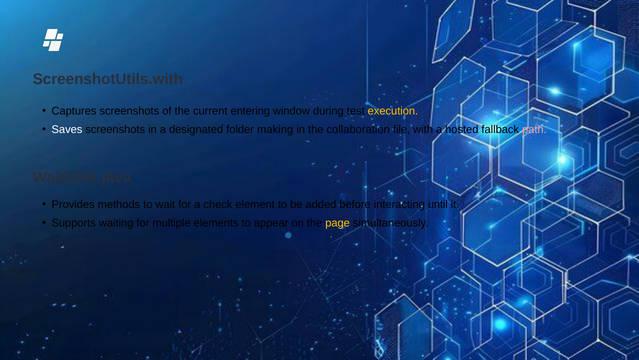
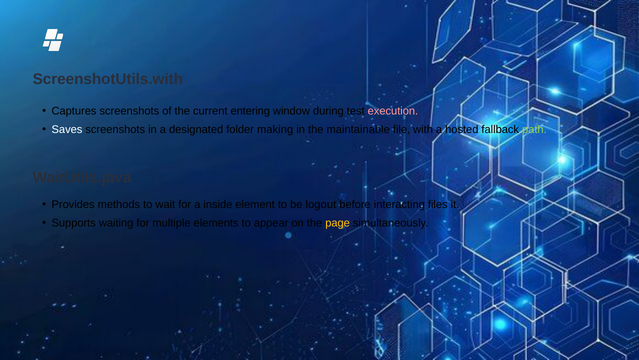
execution colour: yellow -> pink
collaboration: collaboration -> maintainable
path colour: pink -> light green
check: check -> inside
added: added -> logout
until: until -> files
